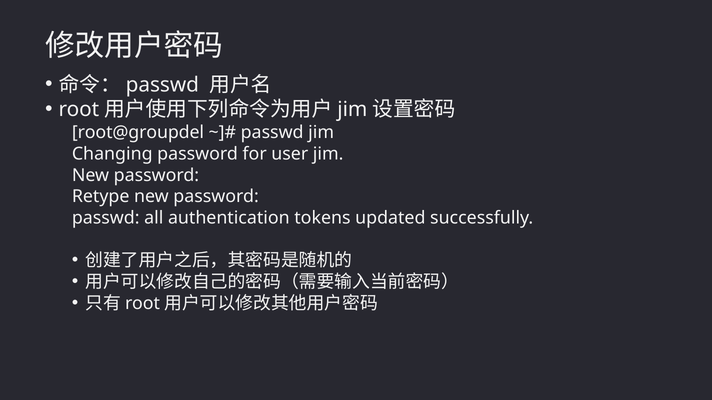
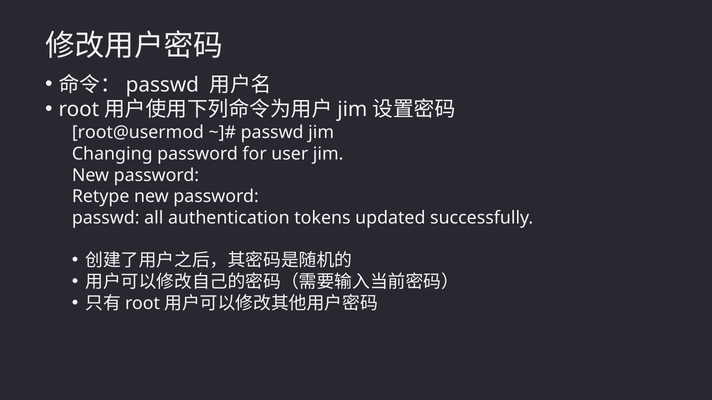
root@groupdel: root@groupdel -> root@usermod
